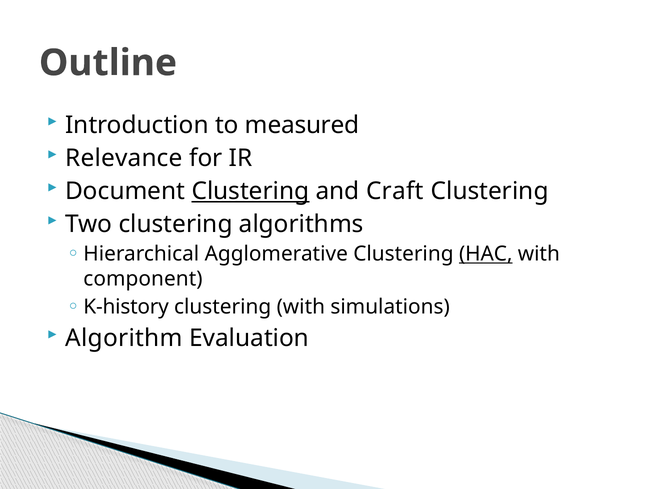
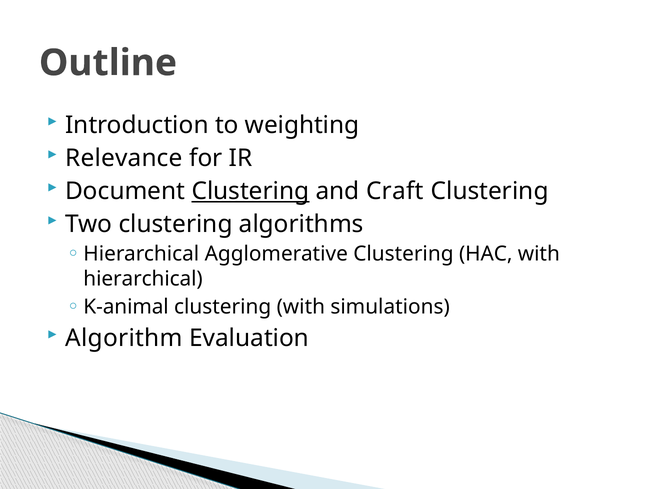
measured: measured -> weighting
HAC underline: present -> none
component at (143, 279): component -> hierarchical
K-history: K-history -> K-animal
